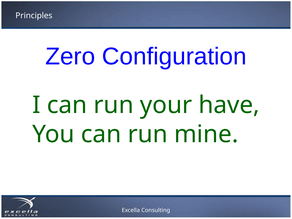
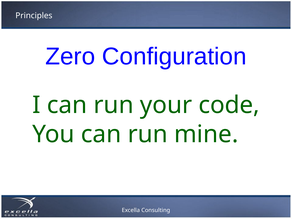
have: have -> code
